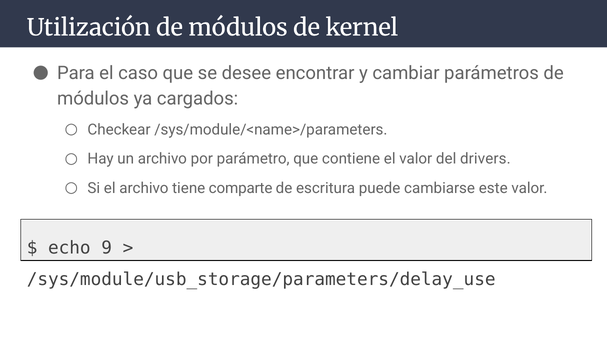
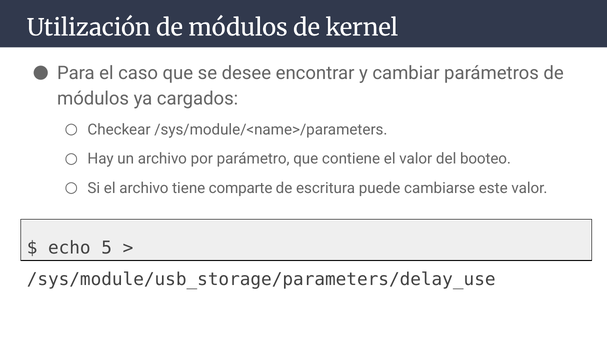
drivers: drivers -> booteo
9: 9 -> 5
